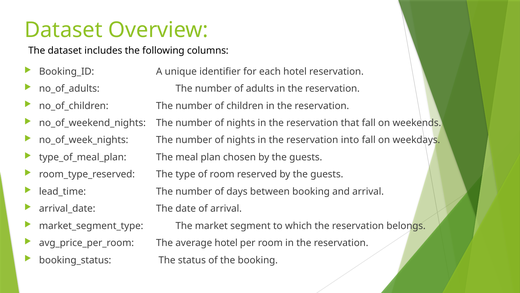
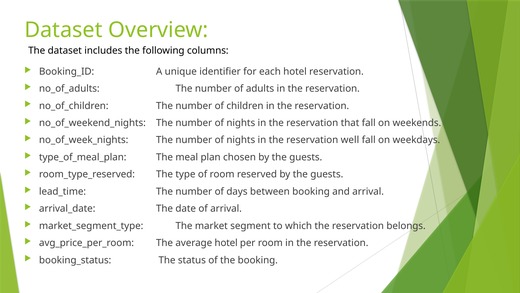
into: into -> well
